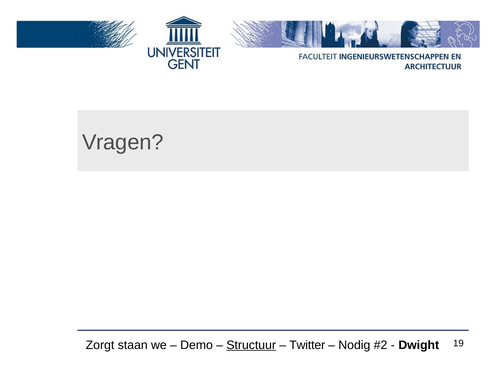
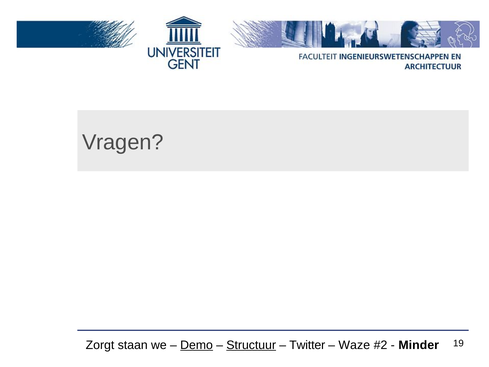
Demo underline: none -> present
Nodig: Nodig -> Waze
Dwight: Dwight -> Minder
